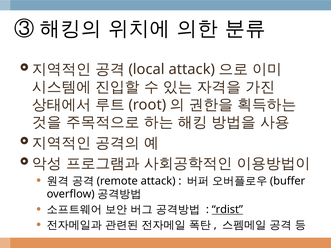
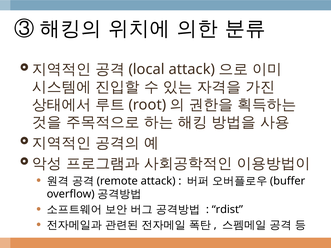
rdist underline: present -> none
